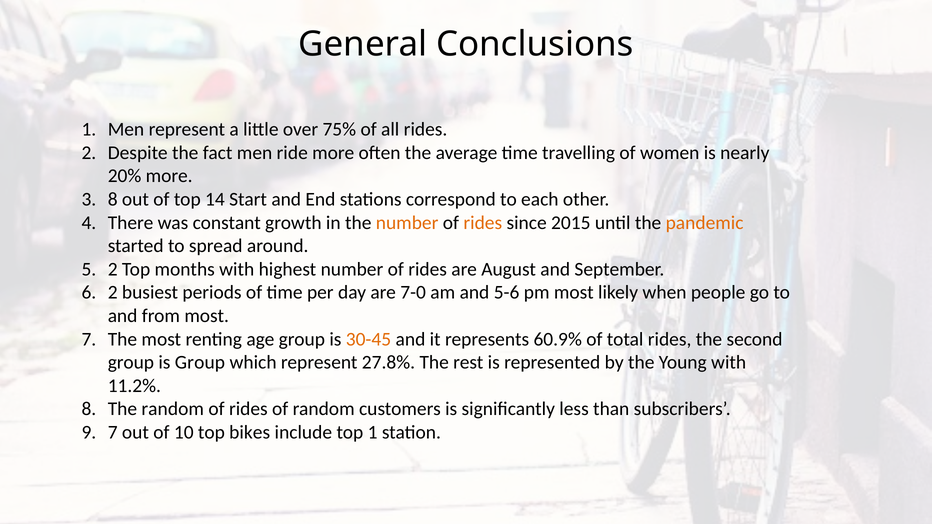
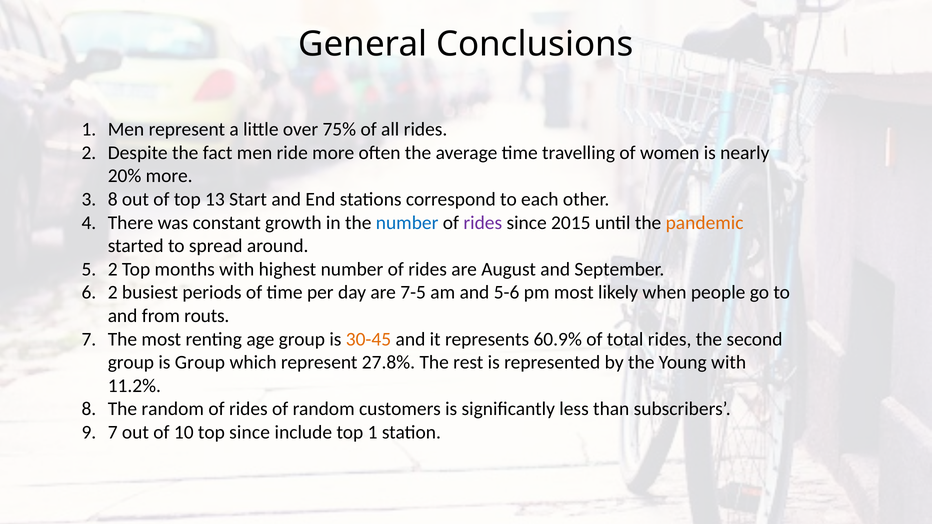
14: 14 -> 13
number at (407, 223) colour: orange -> blue
rides at (483, 223) colour: orange -> purple
7-0: 7-0 -> 7-5
from most: most -> routs
top bikes: bikes -> since
